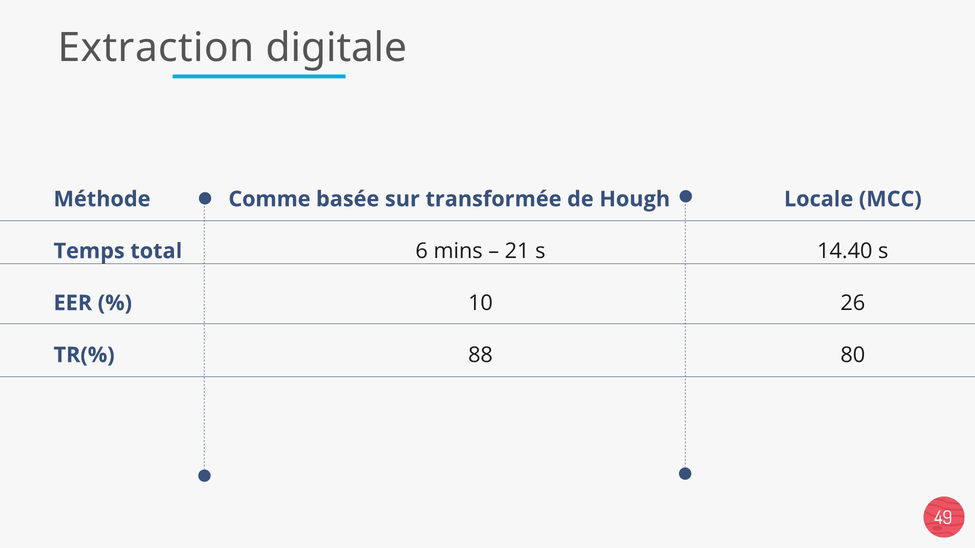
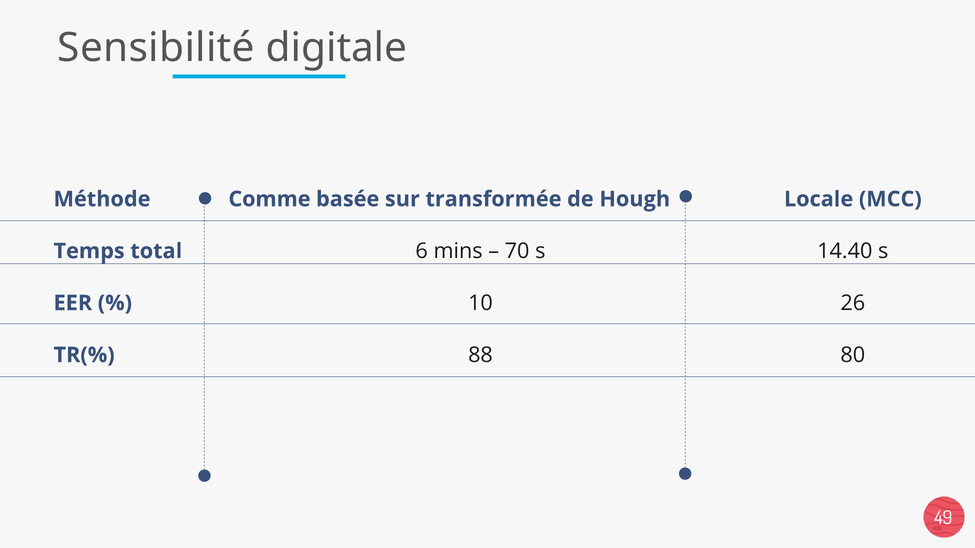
Extraction: Extraction -> Sensibilité
21: 21 -> 70
